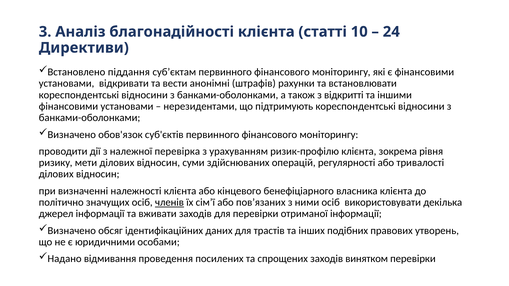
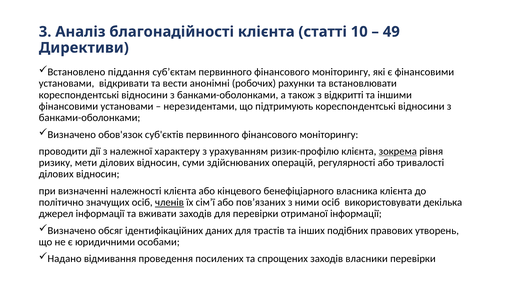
24: 24 -> 49
штрафів: штрафів -> робочих
перевірка: перевірка -> характеру
зокрема underline: none -> present
винятком: винятком -> власники
